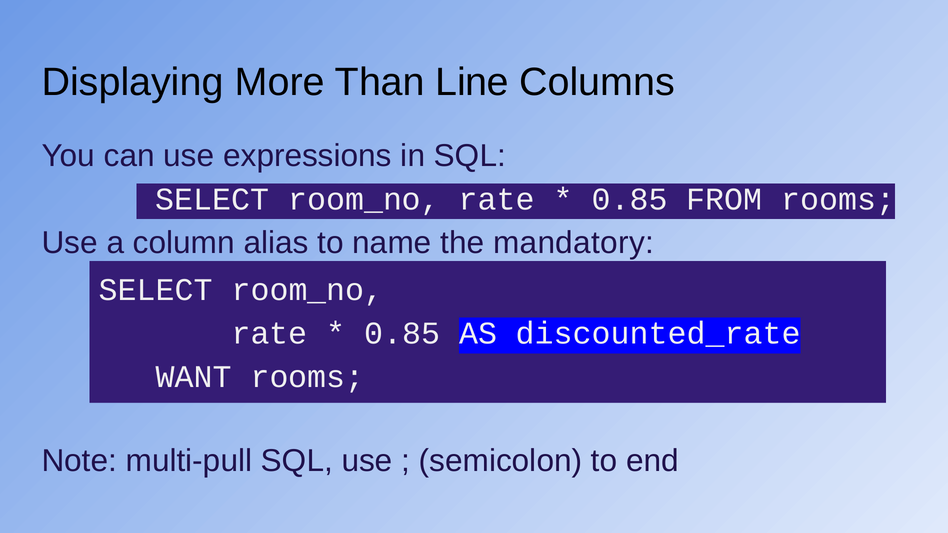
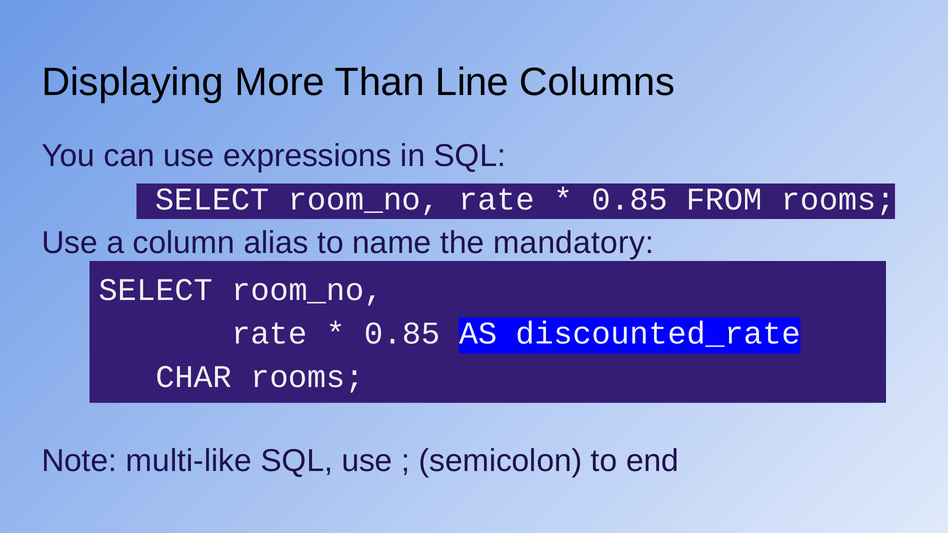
WANT: WANT -> CHAR
multi-pull: multi-pull -> multi-like
